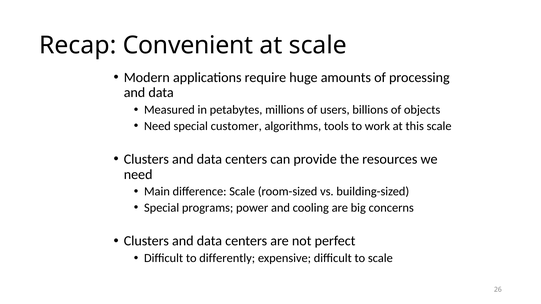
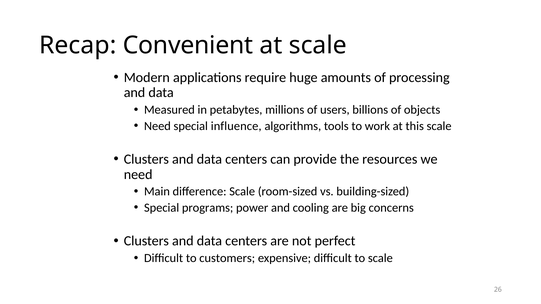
customer: customer -> influence
differently: differently -> customers
